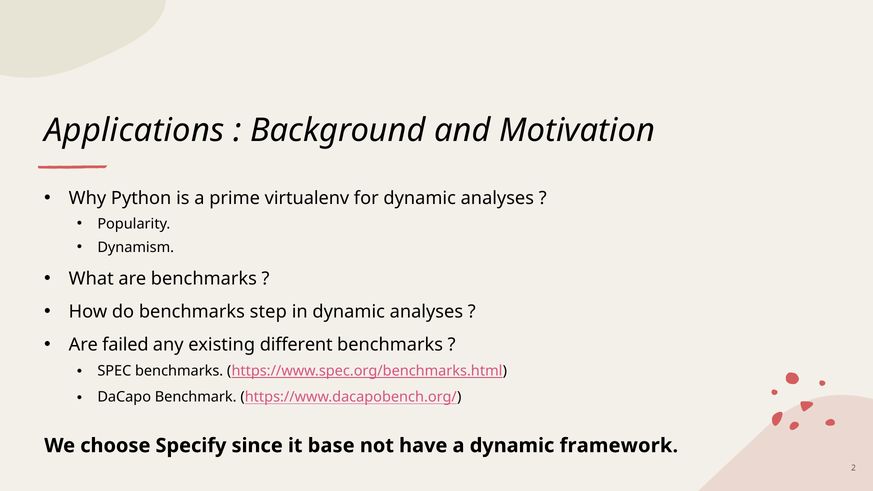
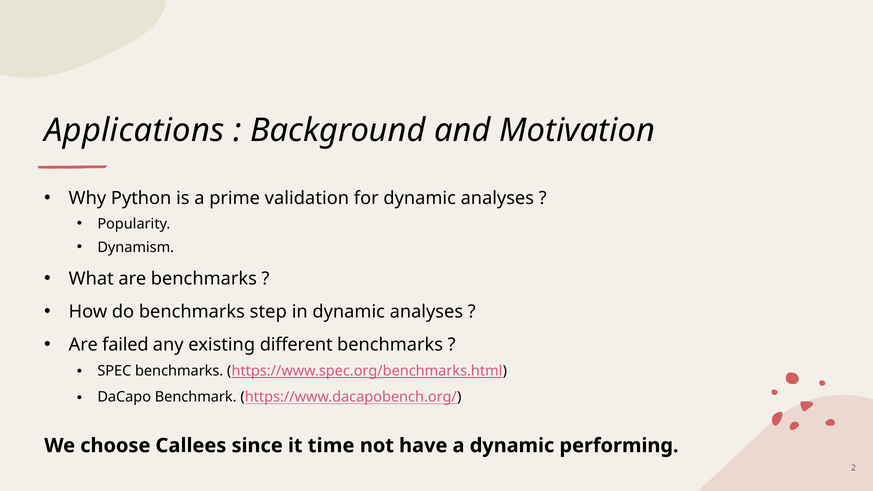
virtualenv: virtualenv -> validation
Specify: Specify -> Callees
base: base -> time
framework: framework -> performing
